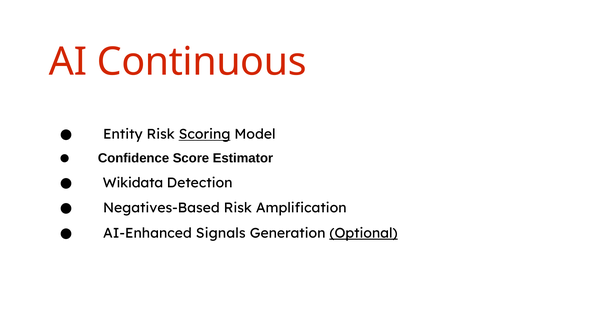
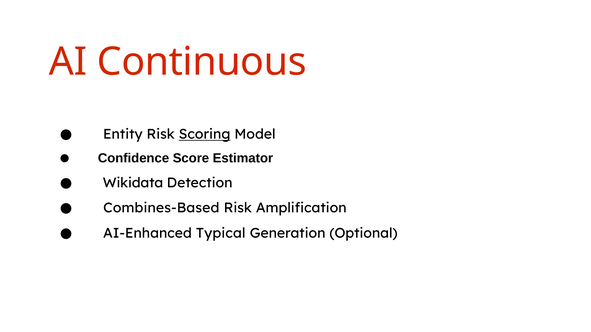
Negatives-Based: Negatives-Based -> Combines-Based
Signals: Signals -> Typical
Optional underline: present -> none
